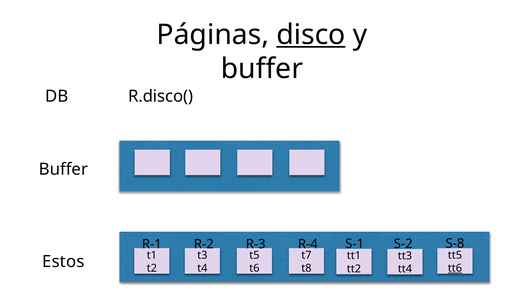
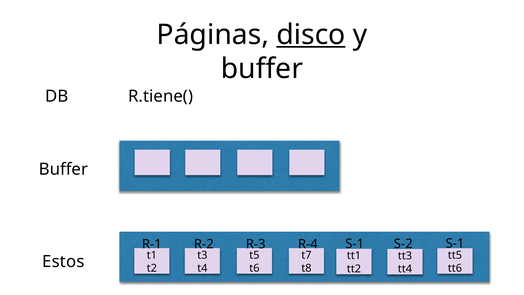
R.disco(: R.disco( -> R.tiene(
S-8 at (455, 243): S-8 -> S-1
tt6 underline: present -> none
